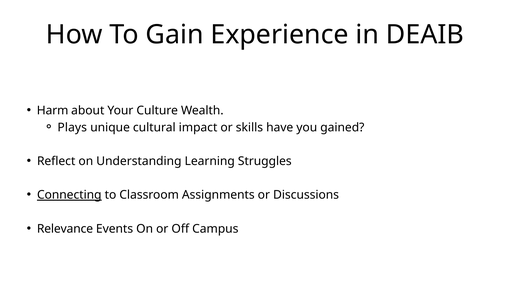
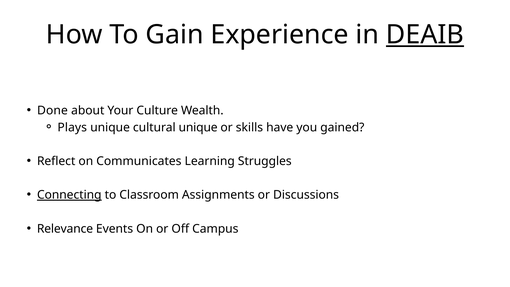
DEAIB underline: none -> present
Harm: Harm -> Done
cultural impact: impact -> unique
Understanding: Understanding -> Communicates
